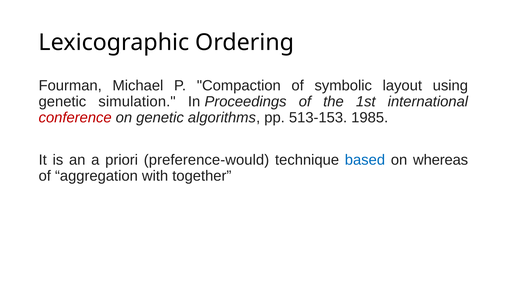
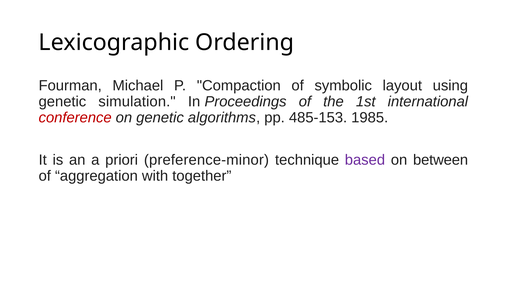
513-153: 513-153 -> 485-153
preference-would: preference-would -> preference-minor
based colour: blue -> purple
whereas: whereas -> between
